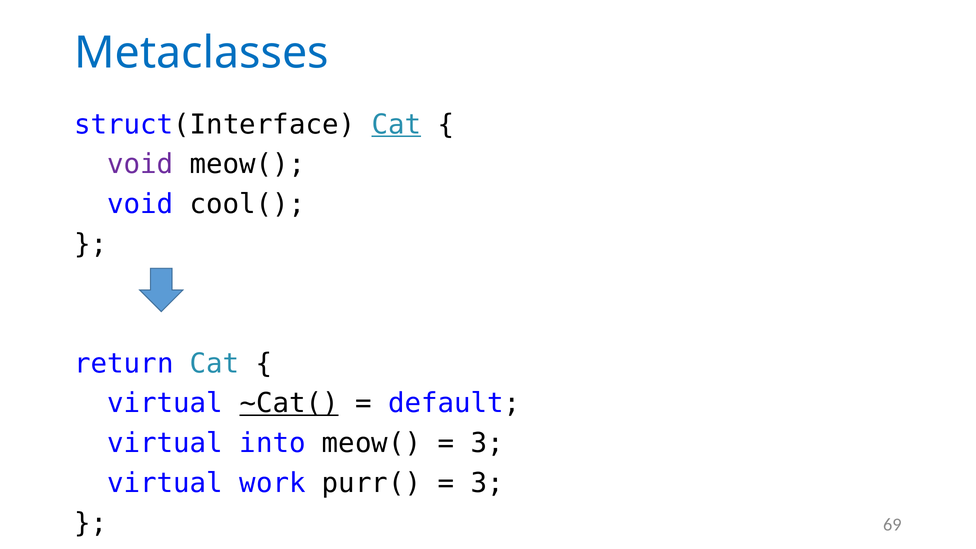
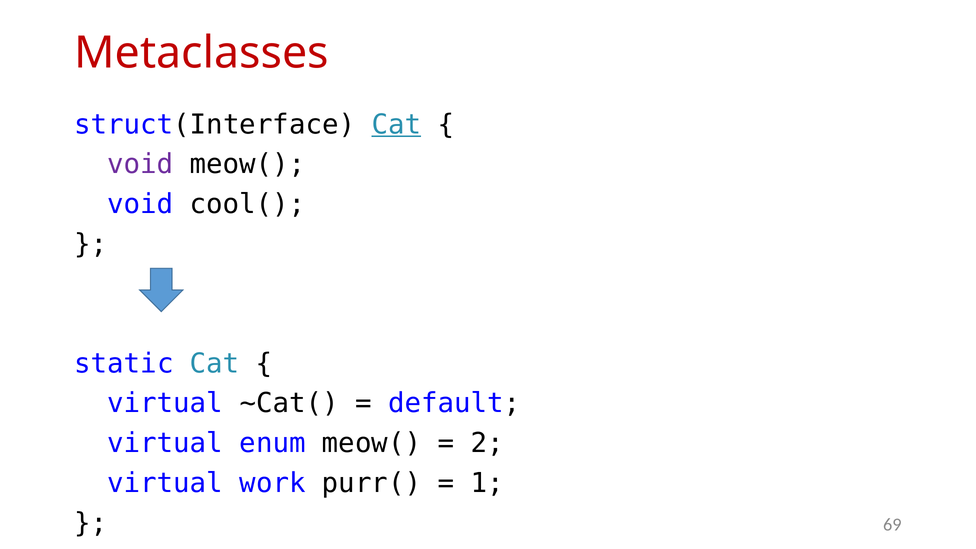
Metaclasses colour: blue -> red
return: return -> static
~Cat( underline: present -> none
into: into -> enum
3 at (487, 443): 3 -> 2
3 at (487, 483): 3 -> 1
